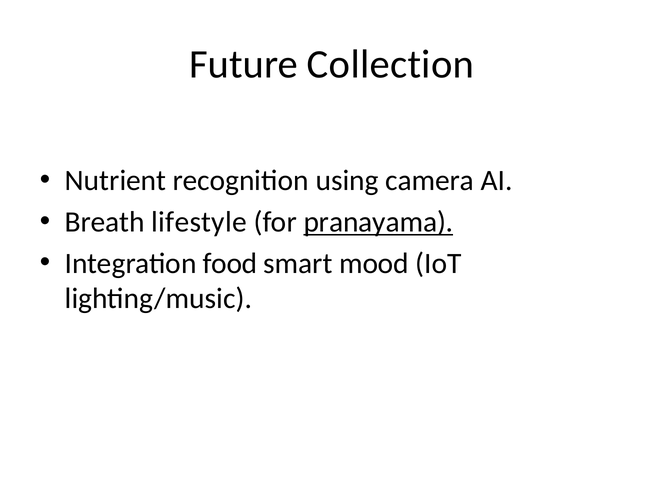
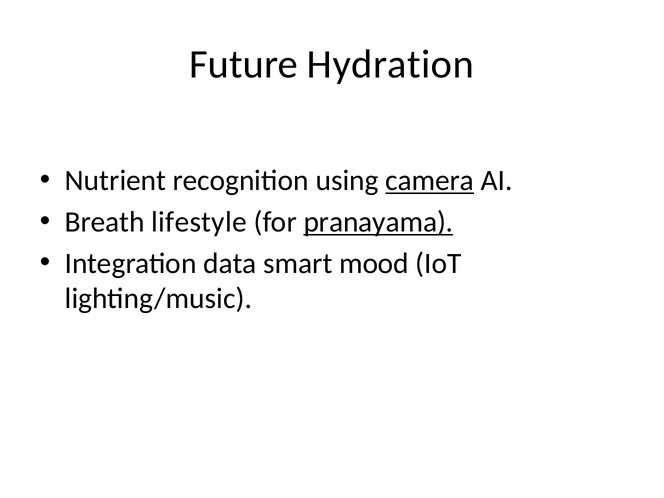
Collection: Collection -> Hydration
camera underline: none -> present
food: food -> data
